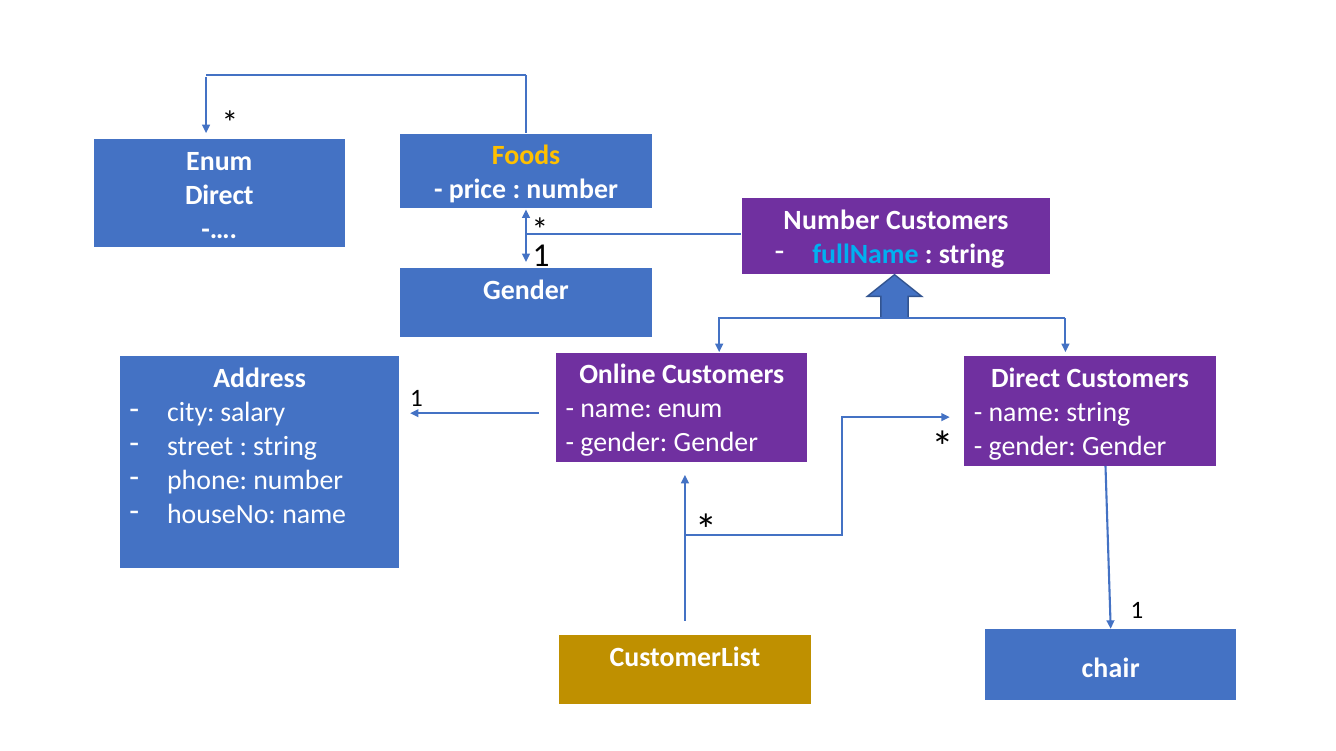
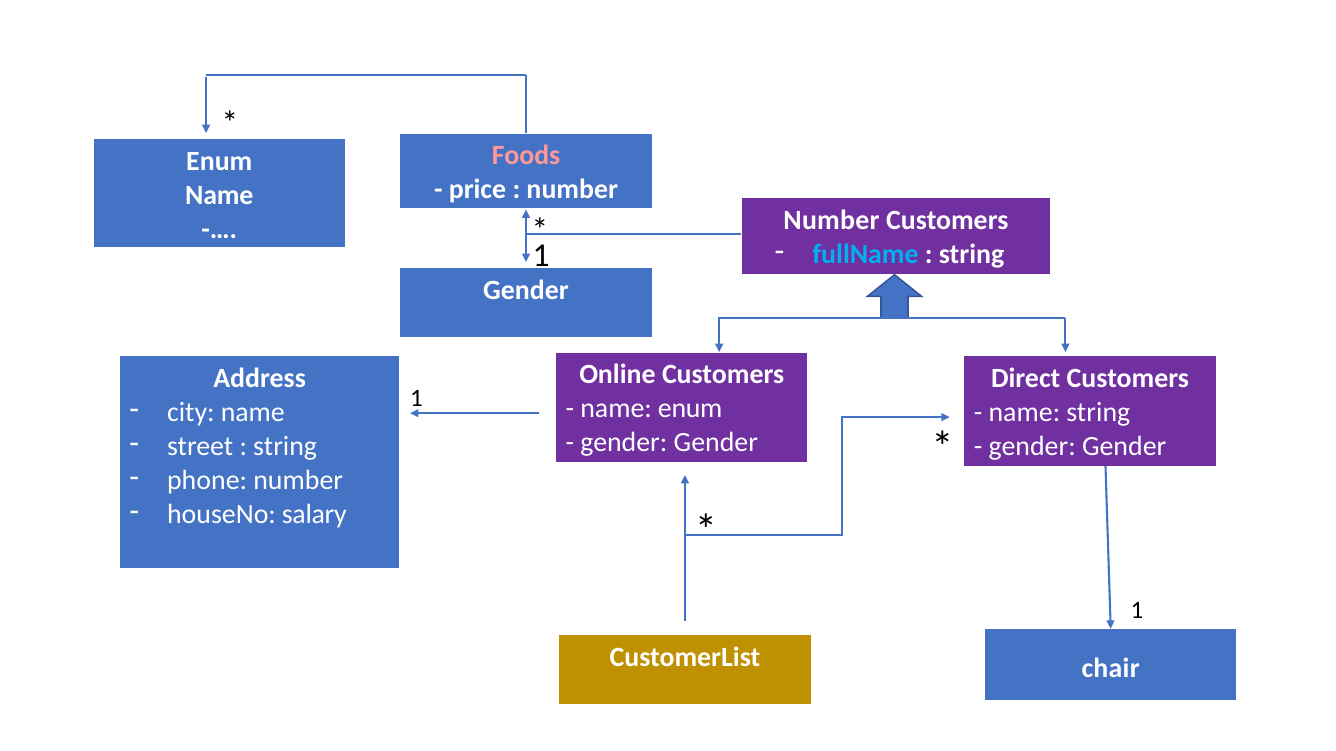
Foods colour: yellow -> pink
Direct at (219, 195): Direct -> Name
city salary: salary -> name
houseNo name: name -> salary
